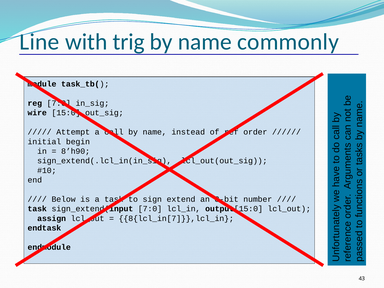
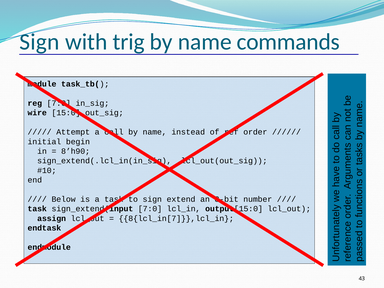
Line at (39, 42): Line -> Sign
commonly: commonly -> commands
